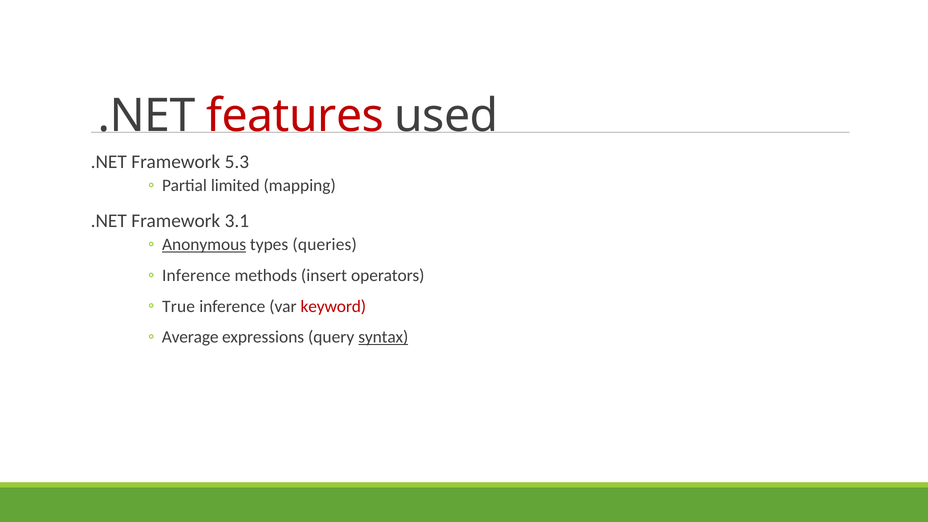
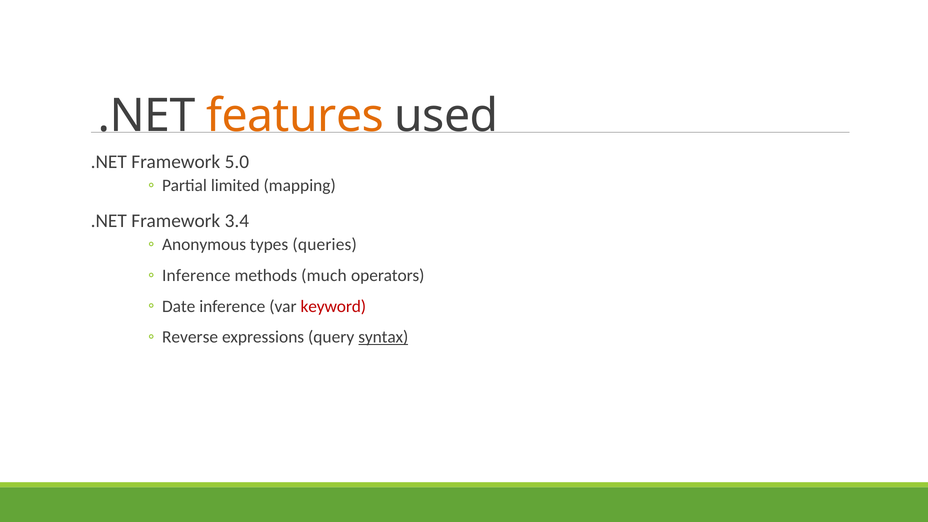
features colour: red -> orange
5.3: 5.3 -> 5.0
3.1: 3.1 -> 3.4
Anonymous underline: present -> none
insert: insert -> much
True: True -> Date
Average: Average -> Reverse
